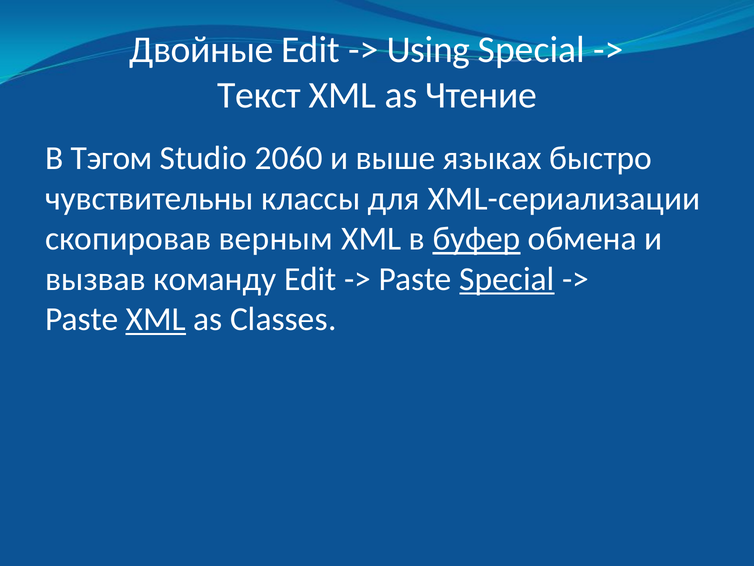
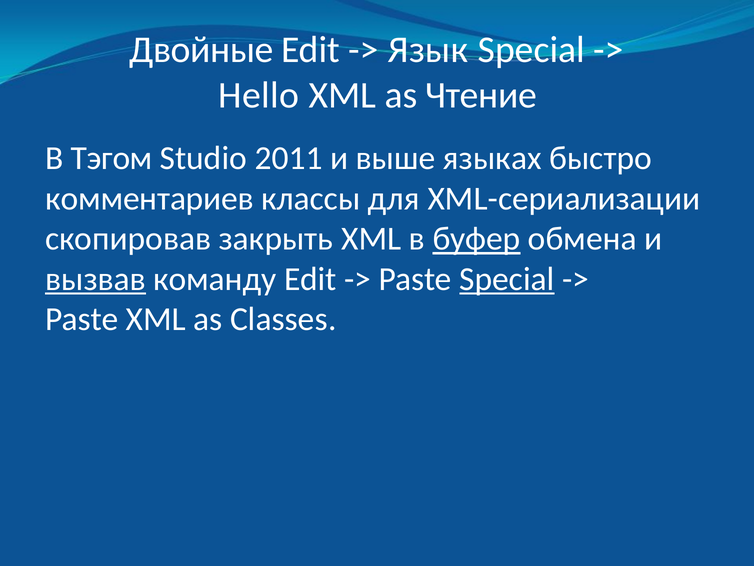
Using: Using -> Язык
Текст: Текст -> Hello
2060: 2060 -> 2011
чувствительны: чувствительны -> комментариев
верным: верным -> закрыть
вызвав underline: none -> present
XML at (156, 319) underline: present -> none
